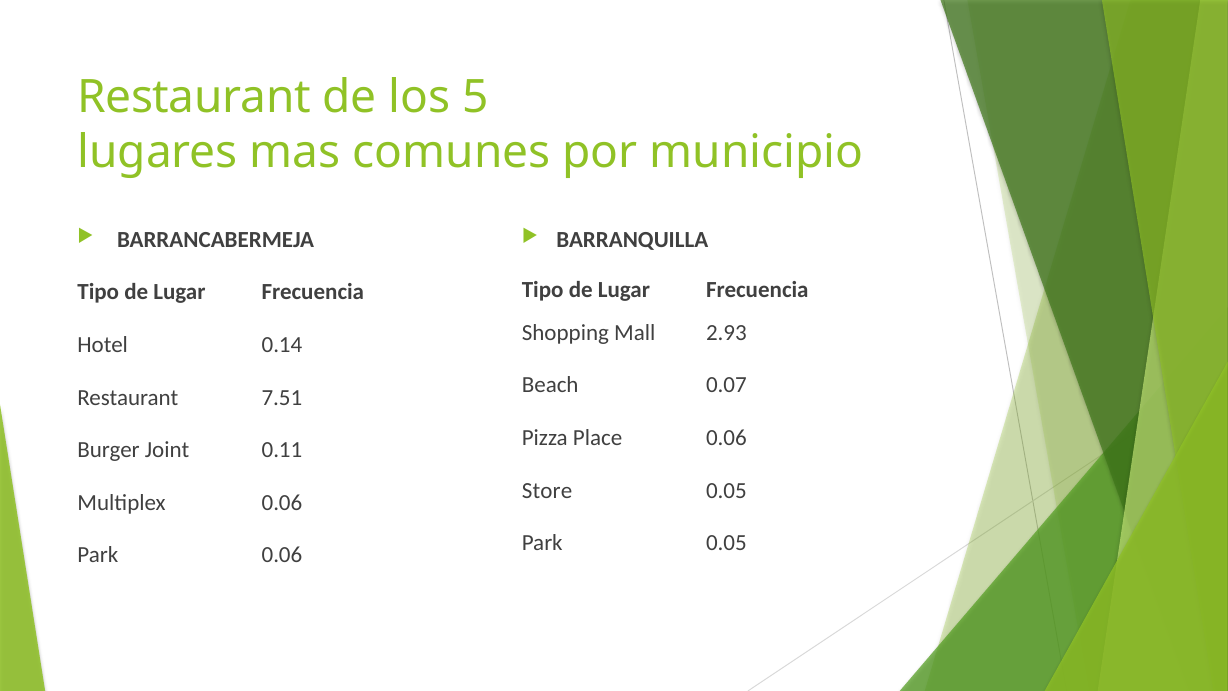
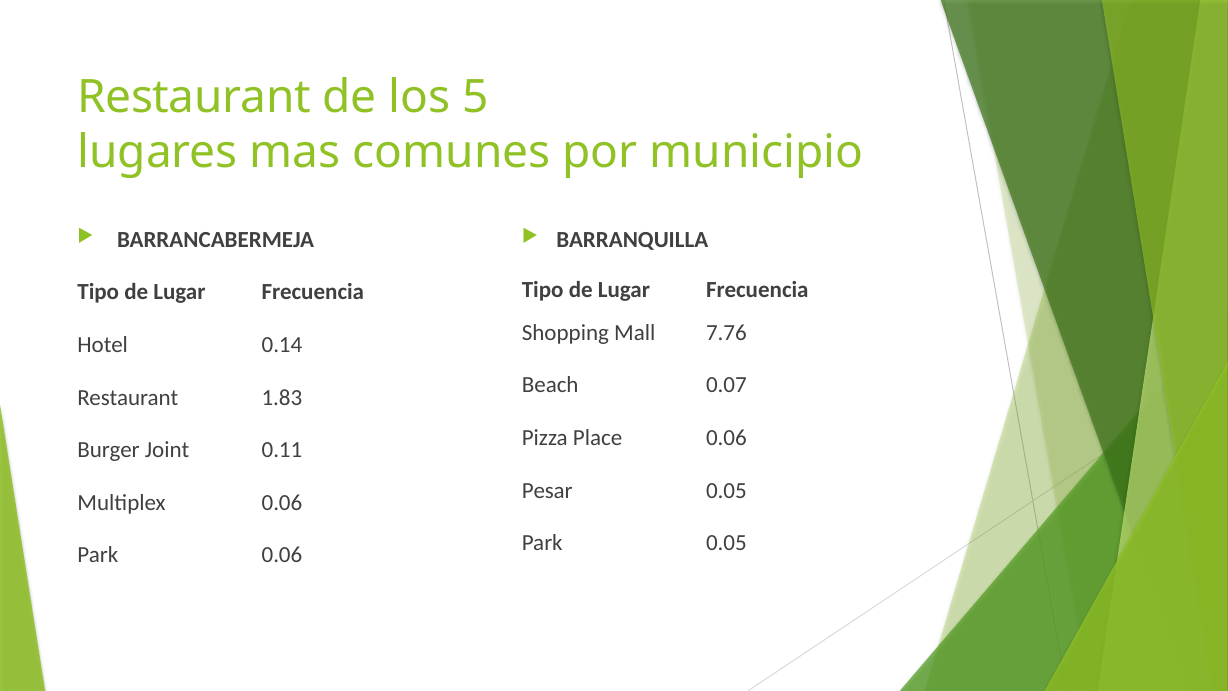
2.93: 2.93 -> 7.76
7.51: 7.51 -> 1.83
Store: Store -> Pesar
